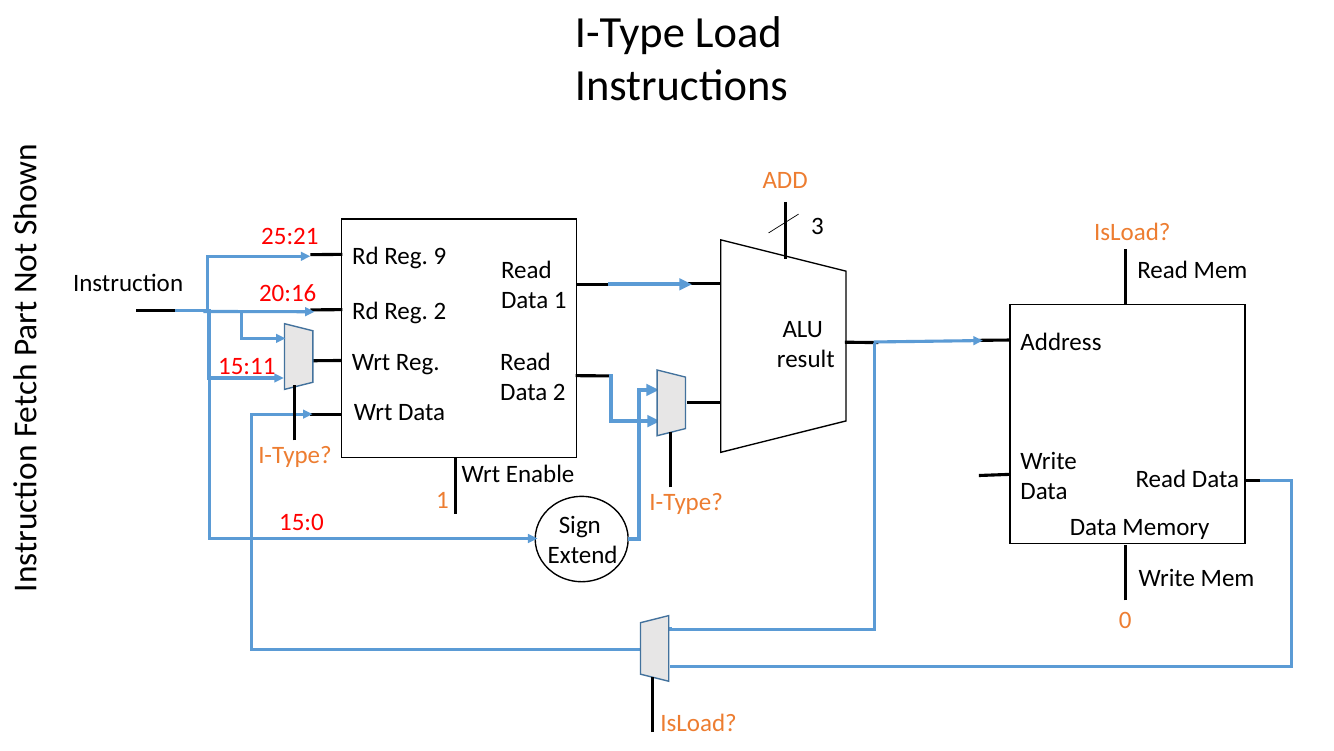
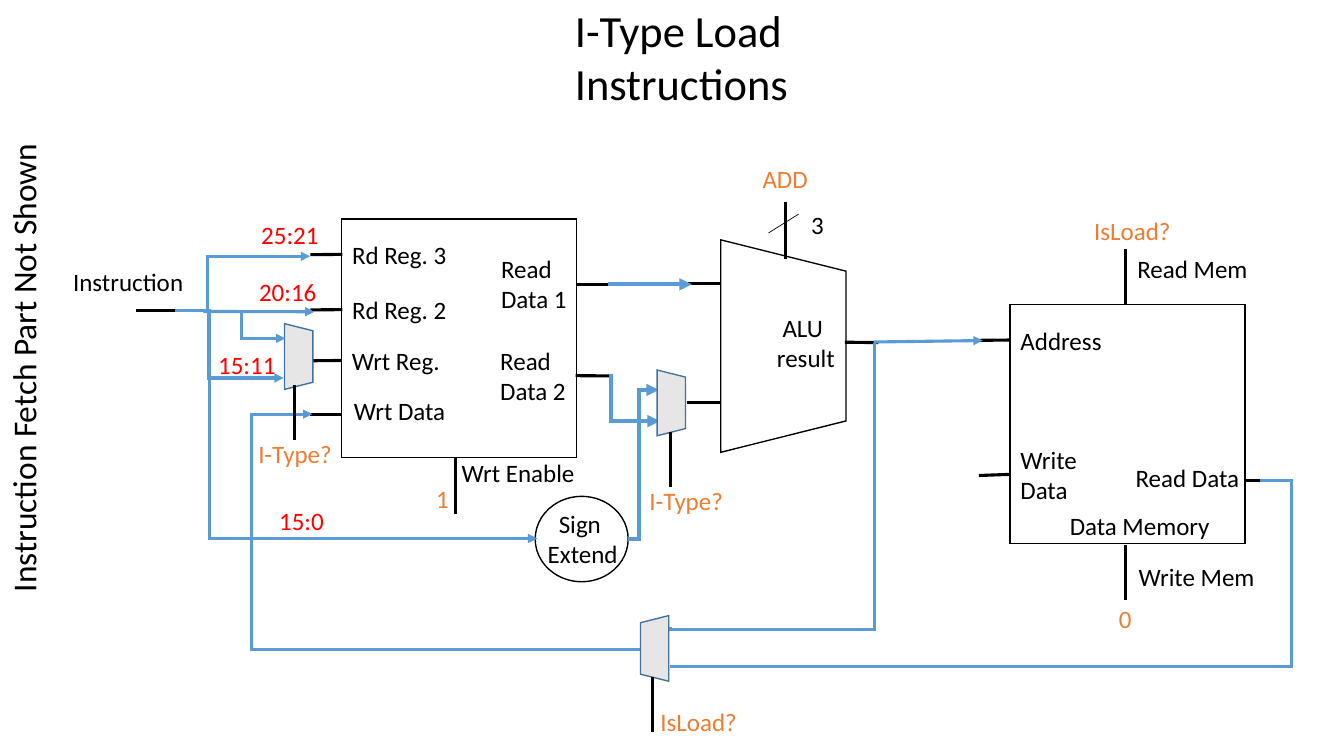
Reg 9: 9 -> 3
